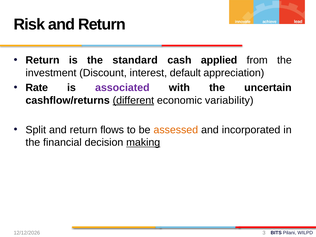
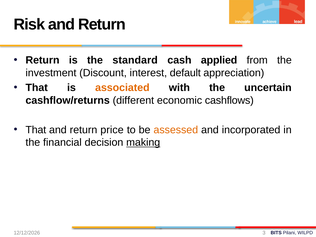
Rate at (37, 88): Rate -> That
associated colour: purple -> orange
different underline: present -> none
variability: variability -> cashflows
Split at (36, 130): Split -> That
flows: flows -> price
